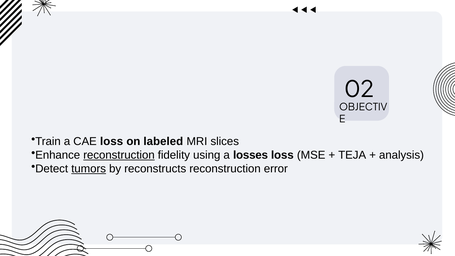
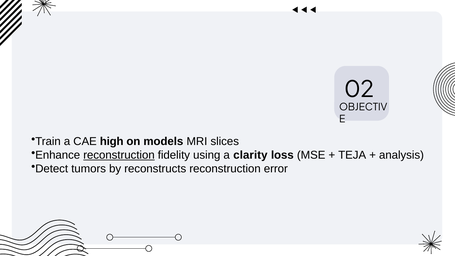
CAE loss: loss -> high
labeled: labeled -> models
losses: losses -> clarity
tumors underline: present -> none
